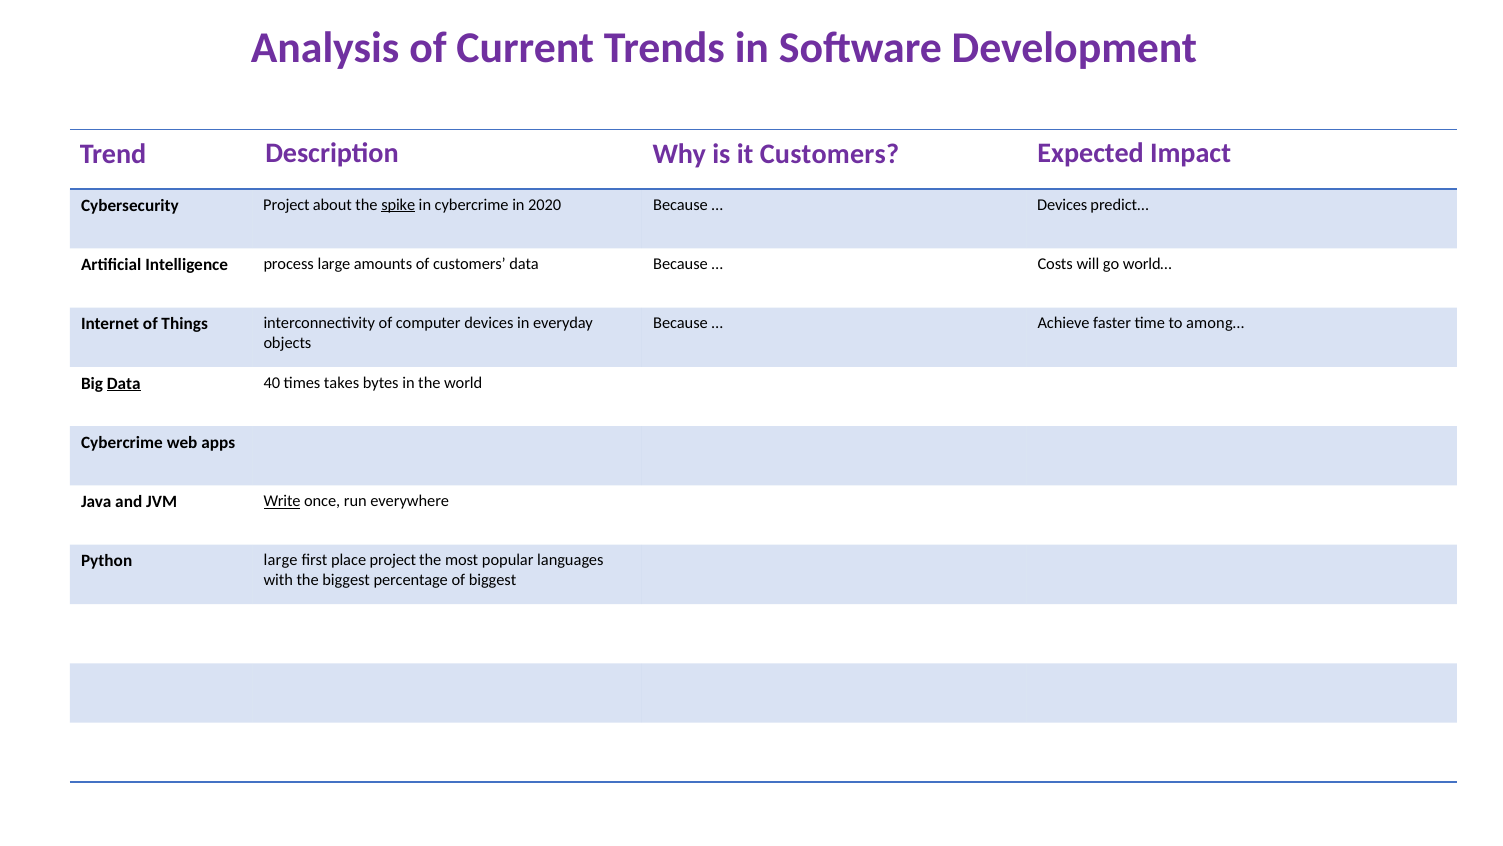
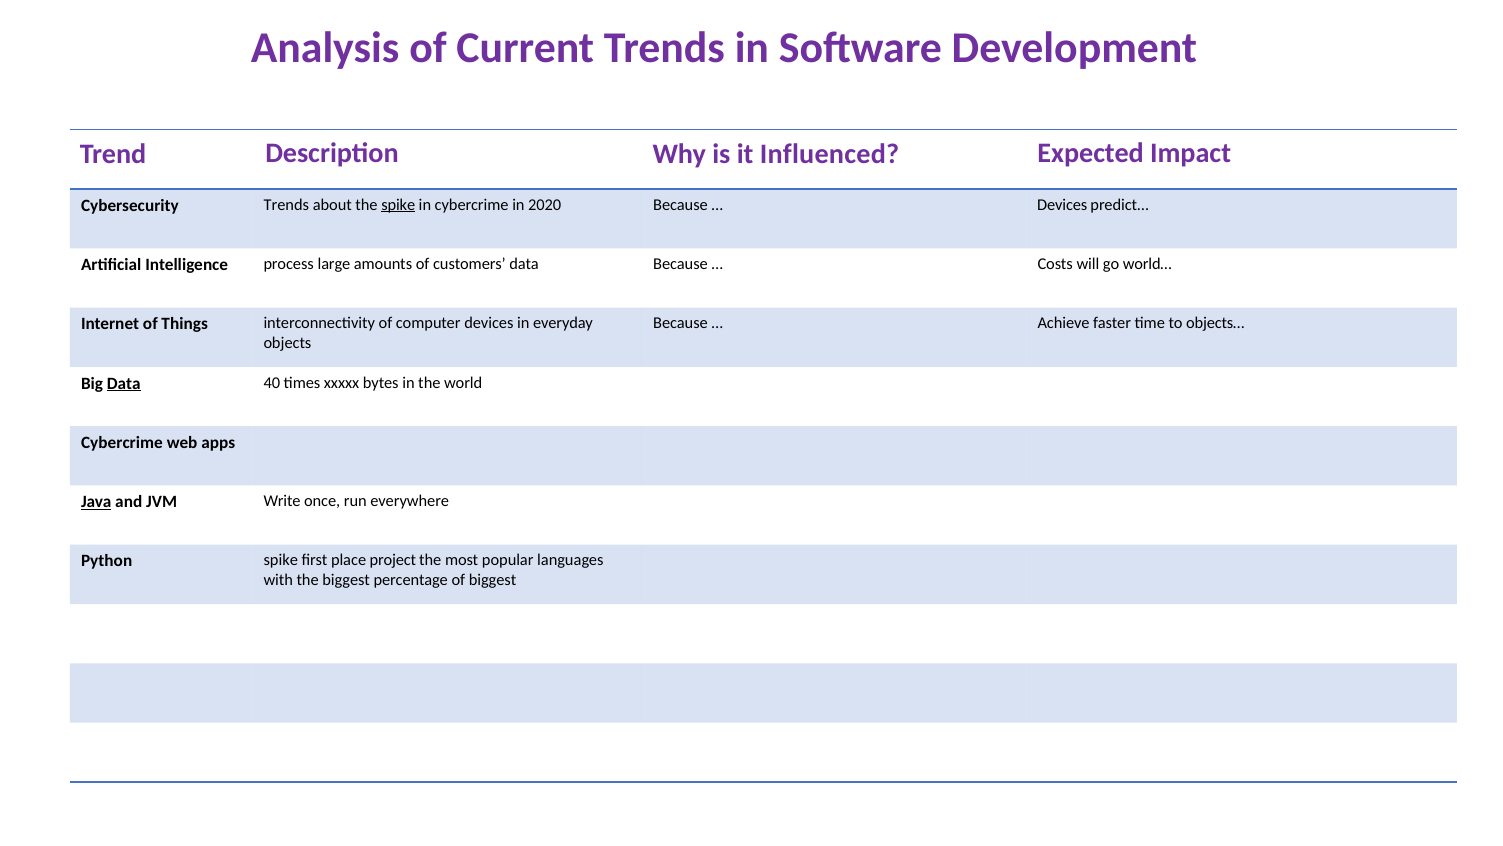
it Customers: Customers -> Influenced
Cybersecurity Project: Project -> Trends
among…: among… -> objects…
takes: takes -> xxxxx
Java underline: none -> present
Write underline: present -> none
Python large: large -> spike
